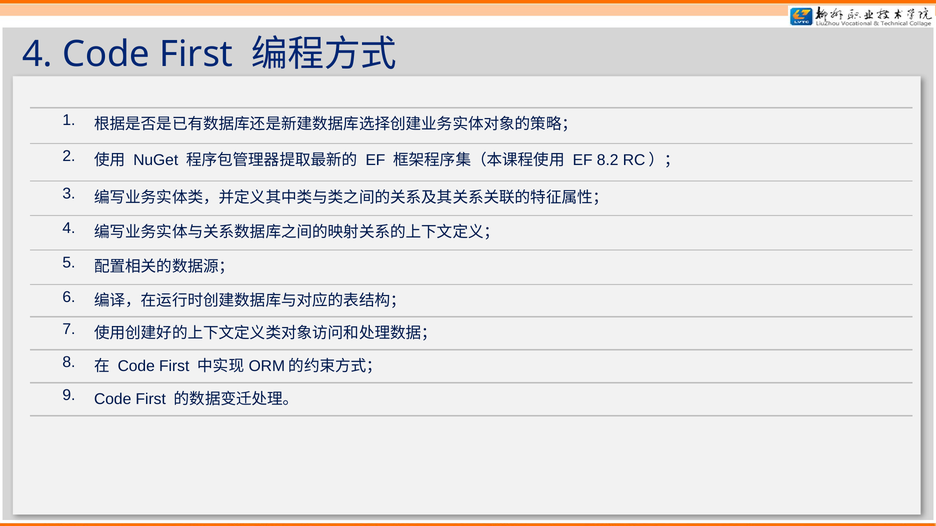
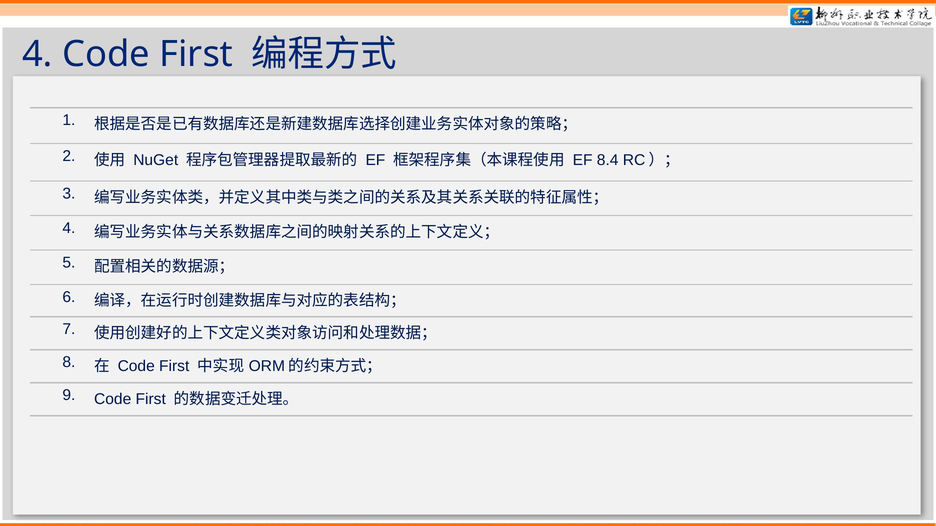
8.2: 8.2 -> 8.4
